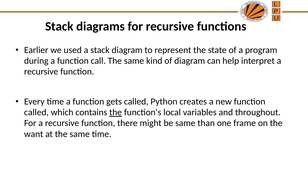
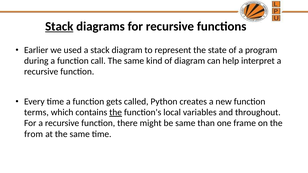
Stack at (59, 26) underline: none -> present
called at (36, 113): called -> terms
want: want -> from
